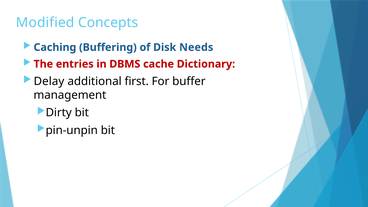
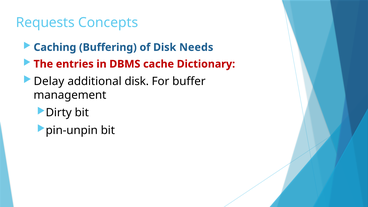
Modified: Modified -> Requests
additional first: first -> disk
